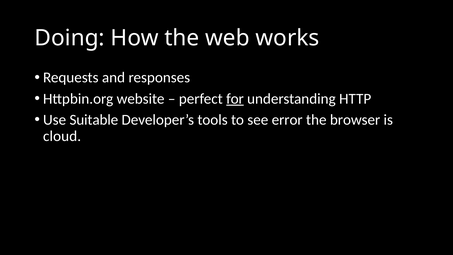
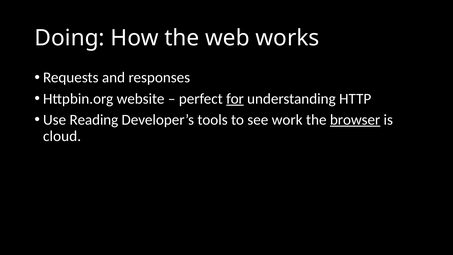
Suitable: Suitable -> Reading
error: error -> work
browser underline: none -> present
